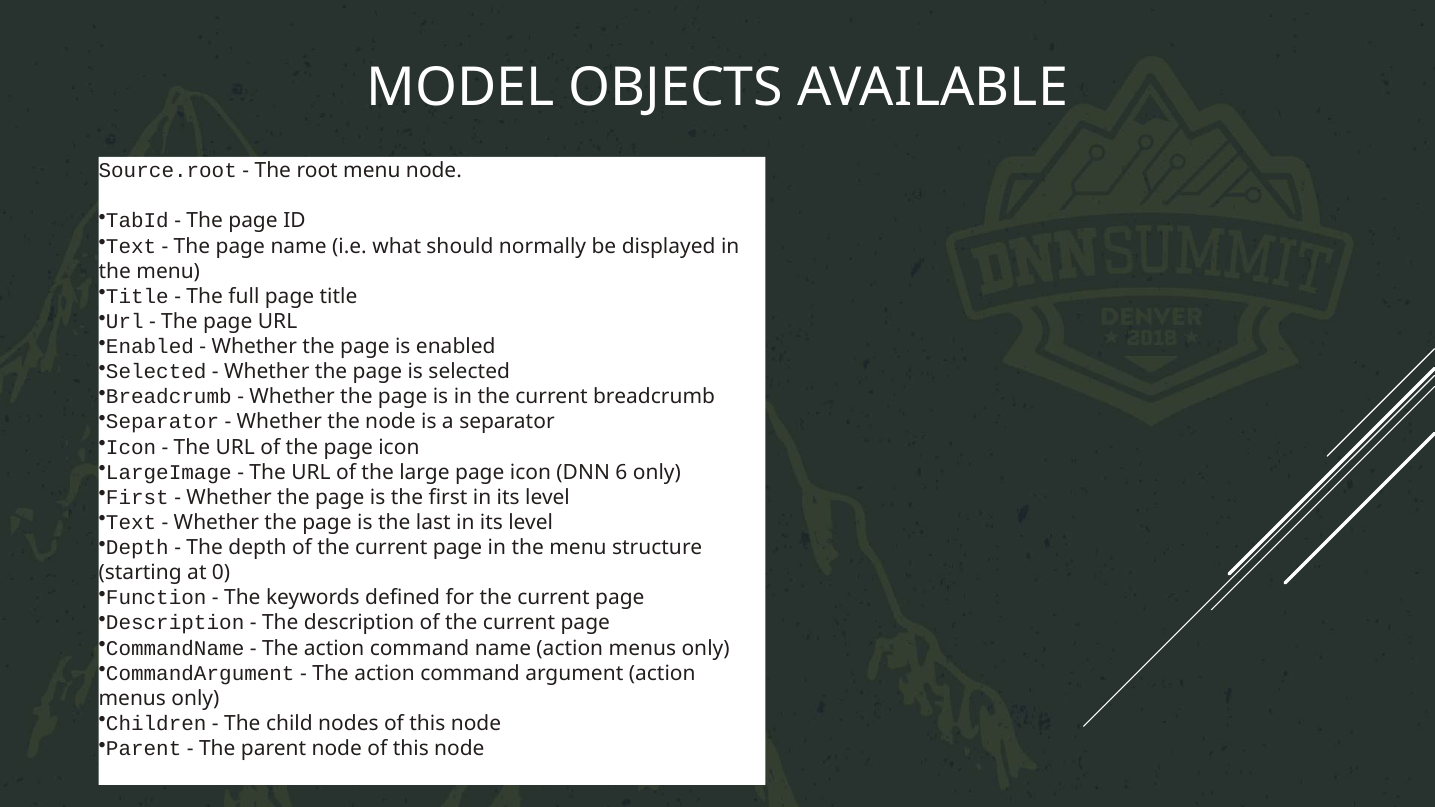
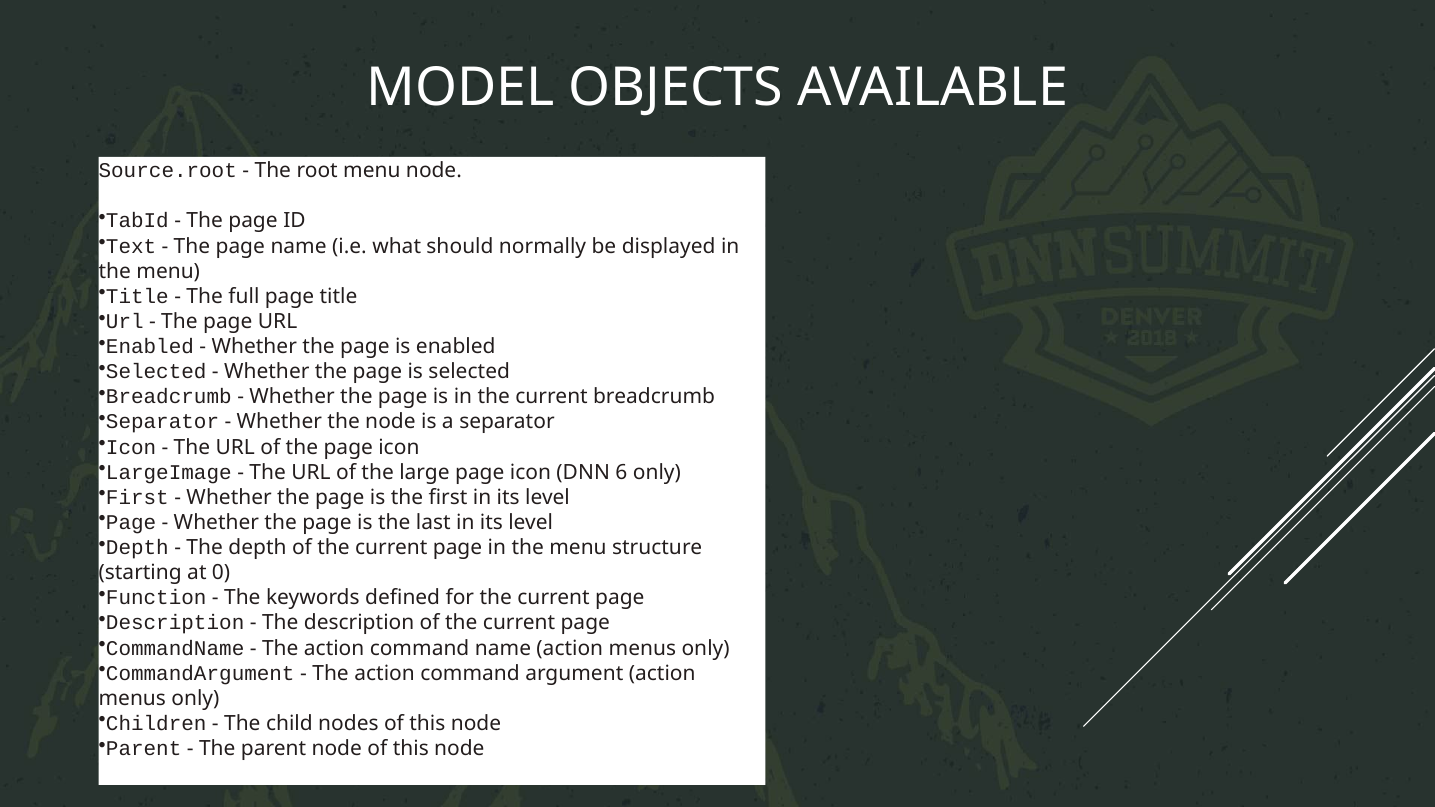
Text at (131, 523): Text -> Page
